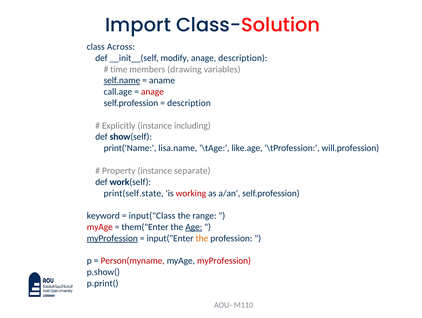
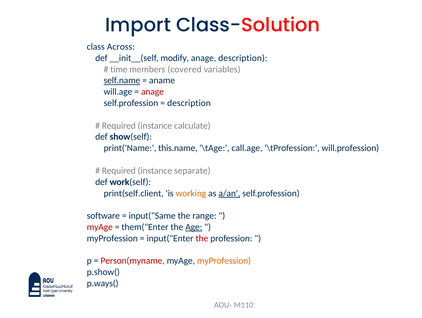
drawing: drawing -> covered
call.age: call.age -> will.age
Explicitly at (119, 125): Explicitly -> Required
including: including -> calculate
lisa.name: lisa.name -> this.name
like.age: like.age -> call.age
Property at (119, 170): Property -> Required
print(self.state: print(self.state -> print(self.client
working colour: red -> orange
a/an underline: none -> present
keyword: keyword -> software
input("Class: input("Class -> input("Same
myProfession at (112, 238) underline: present -> none
the at (202, 238) colour: orange -> red
myProfession at (224, 260) colour: red -> orange
p.print(: p.print( -> p.ways(
